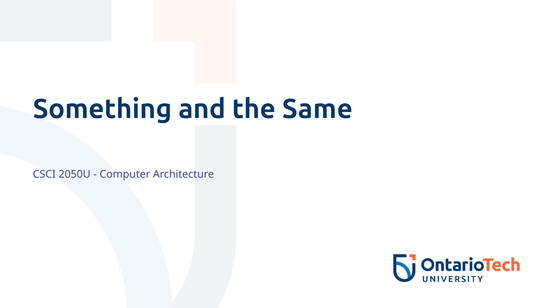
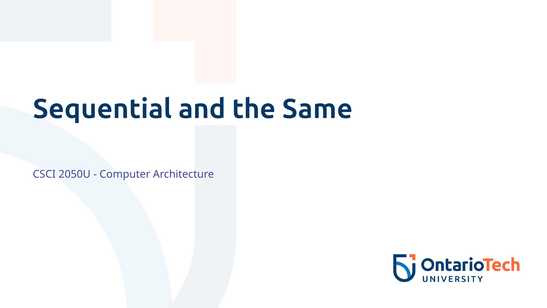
Something: Something -> Sequential
